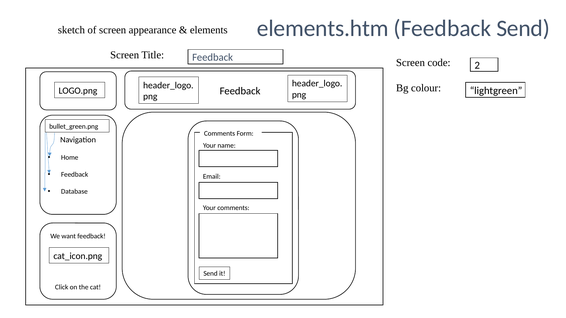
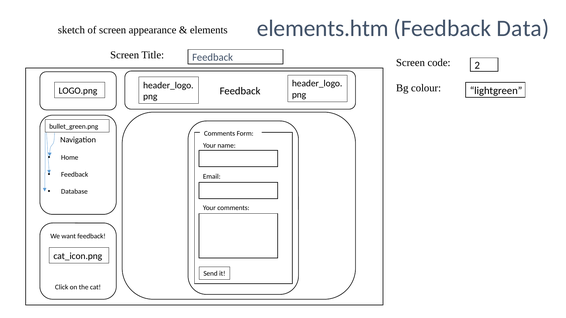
Feedback Send: Send -> Data
